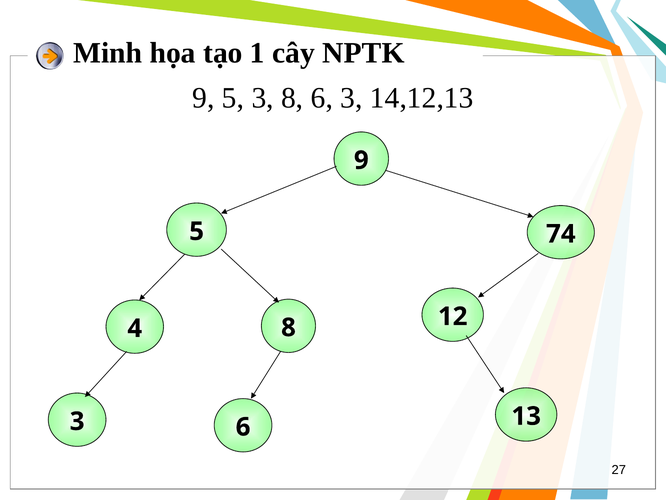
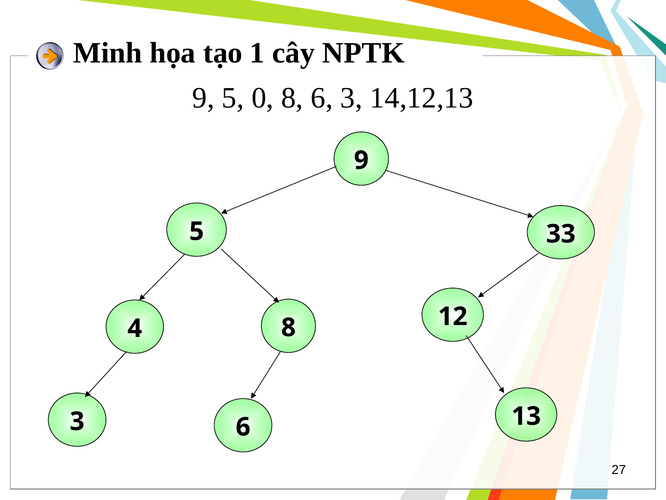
5 3: 3 -> 0
74: 74 -> 33
